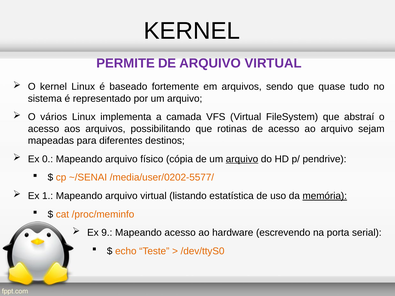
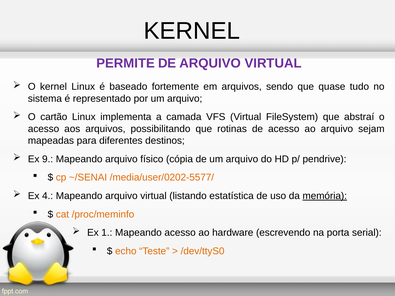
vários: vários -> cartão
0: 0 -> 9
arquivo at (242, 159) underline: present -> none
1: 1 -> 4
9: 9 -> 1
